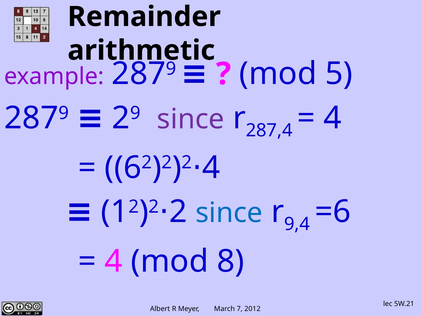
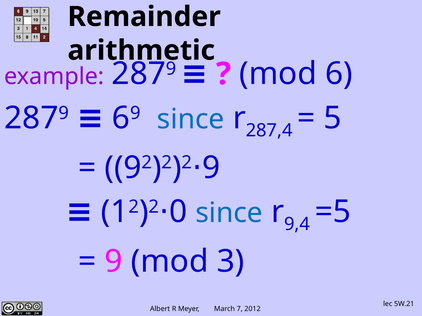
mod 5: 5 -> 6
2 at (121, 118): 2 -> 6
since at (191, 119) colour: purple -> blue
4 at (333, 118): 4 -> 5
6 at (123, 168): 6 -> 9
4 at (211, 168): 4 -> 9
2 at (178, 212): 2 -> 0
=6: =6 -> =5
4 at (114, 262): 4 -> 9
8: 8 -> 3
